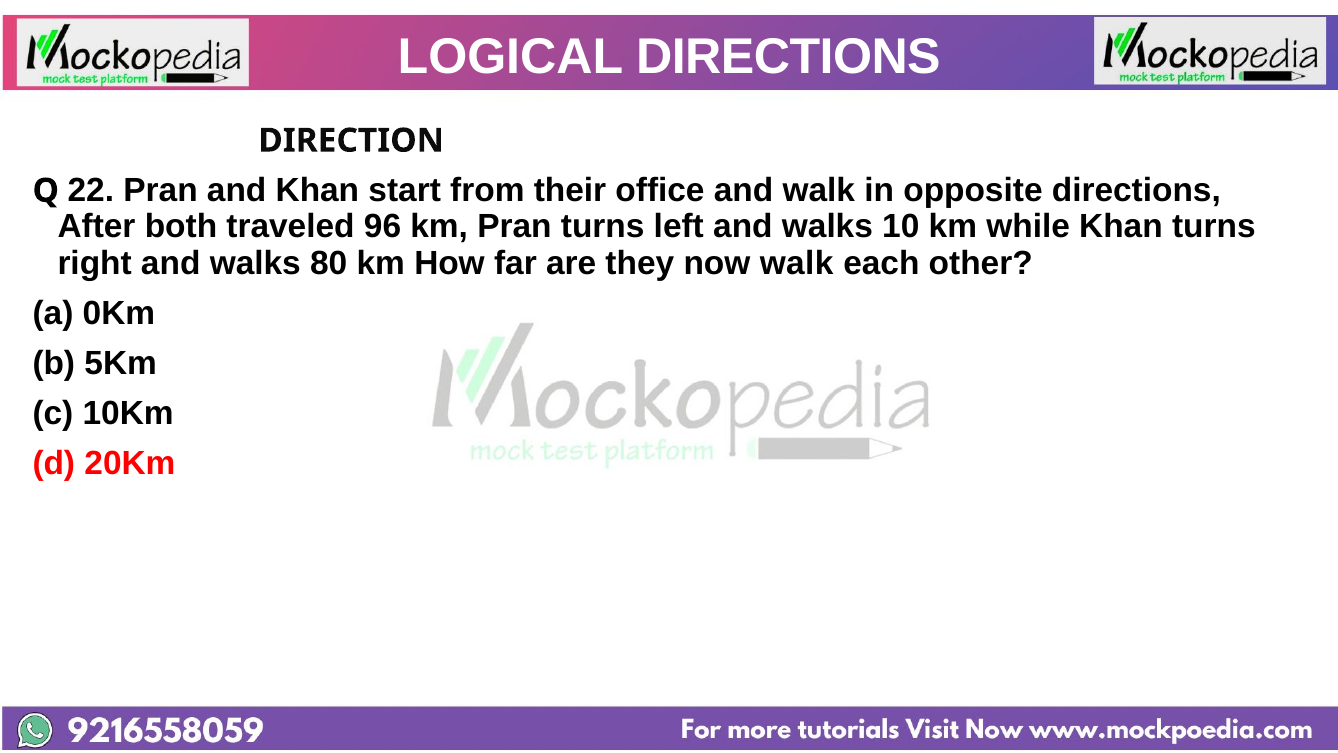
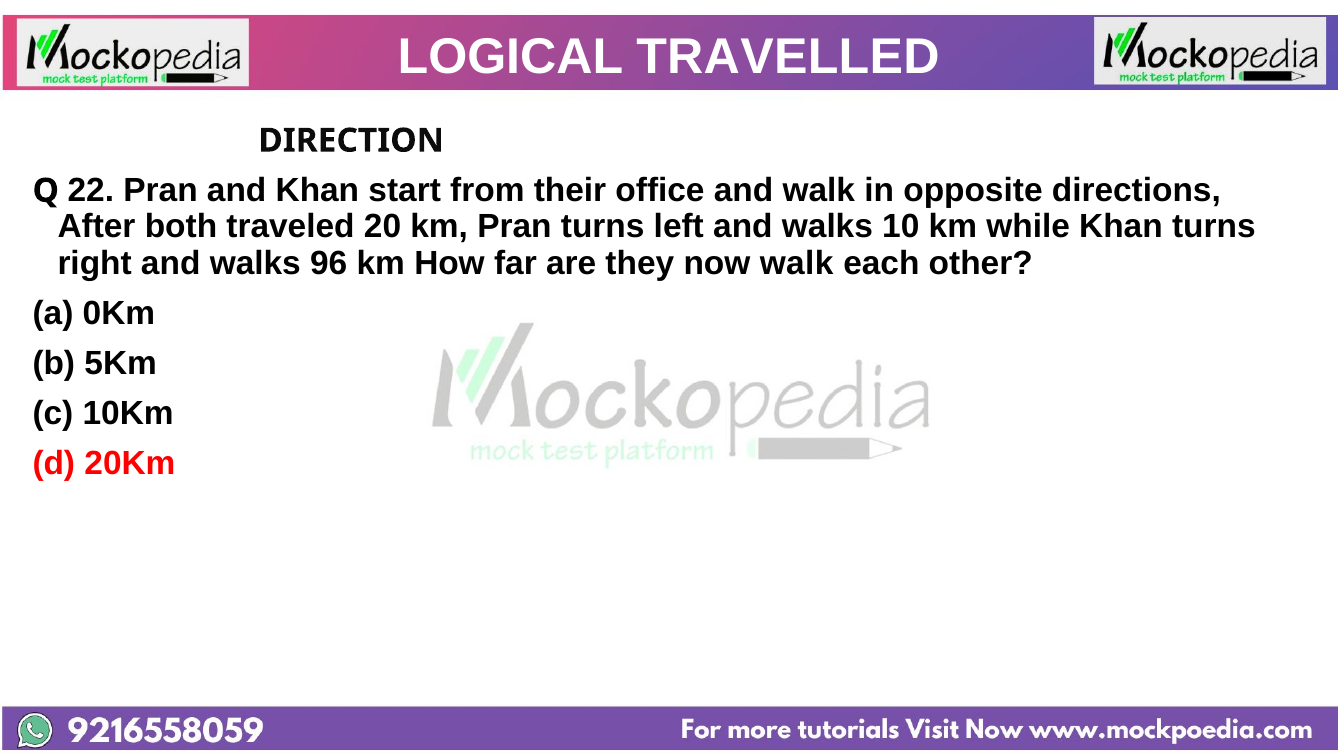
LOGICAL DIRECTIONS: DIRECTIONS -> TRAVELLED
96: 96 -> 20
80: 80 -> 96
